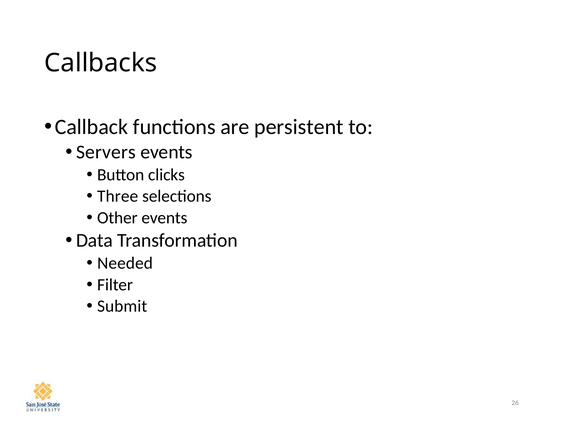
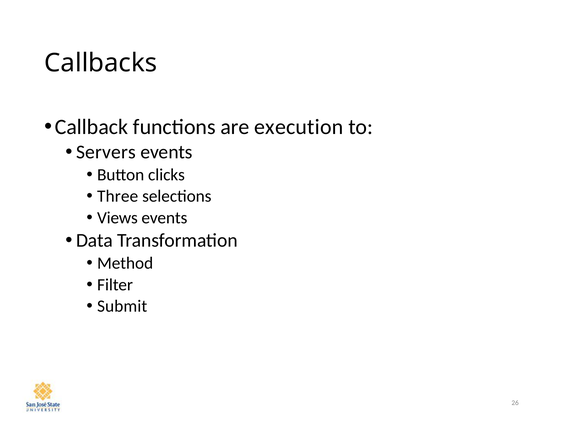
persistent: persistent -> execution
Other: Other -> Views
Needed: Needed -> Method
